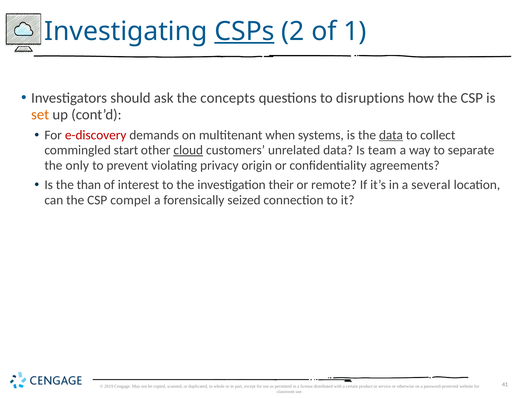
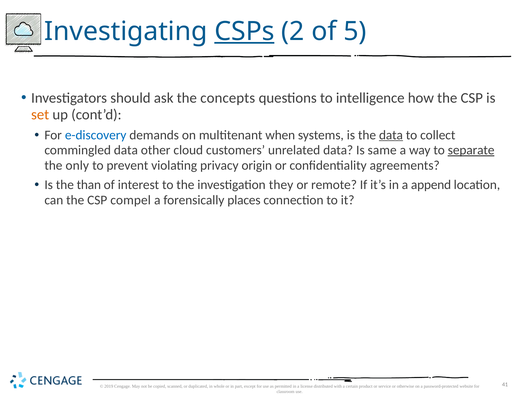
1: 1 -> 5
disruptions: disruptions -> intelligence
e-discovery colour: red -> blue
commingled start: start -> data
cloud underline: present -> none
team: team -> same
separate underline: none -> present
their: their -> they
several: several -> append
seized: seized -> places
